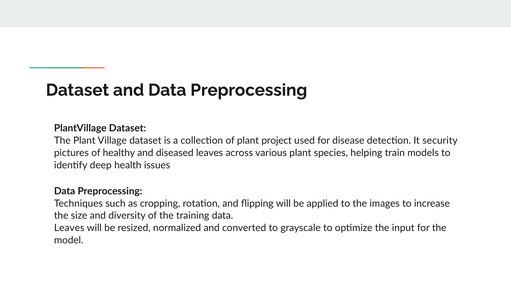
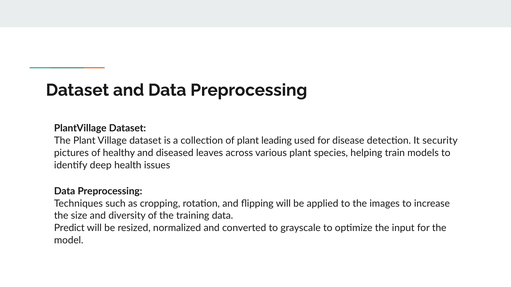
project: project -> leading
Leaves at (69, 228): Leaves -> Predict
